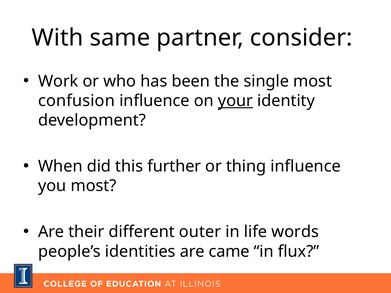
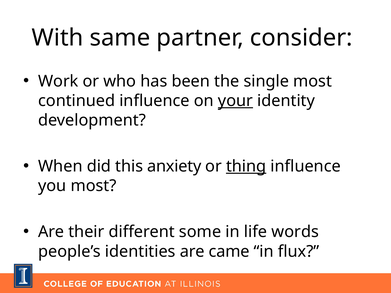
confusion: confusion -> continued
further: further -> anxiety
thing underline: none -> present
outer: outer -> some
